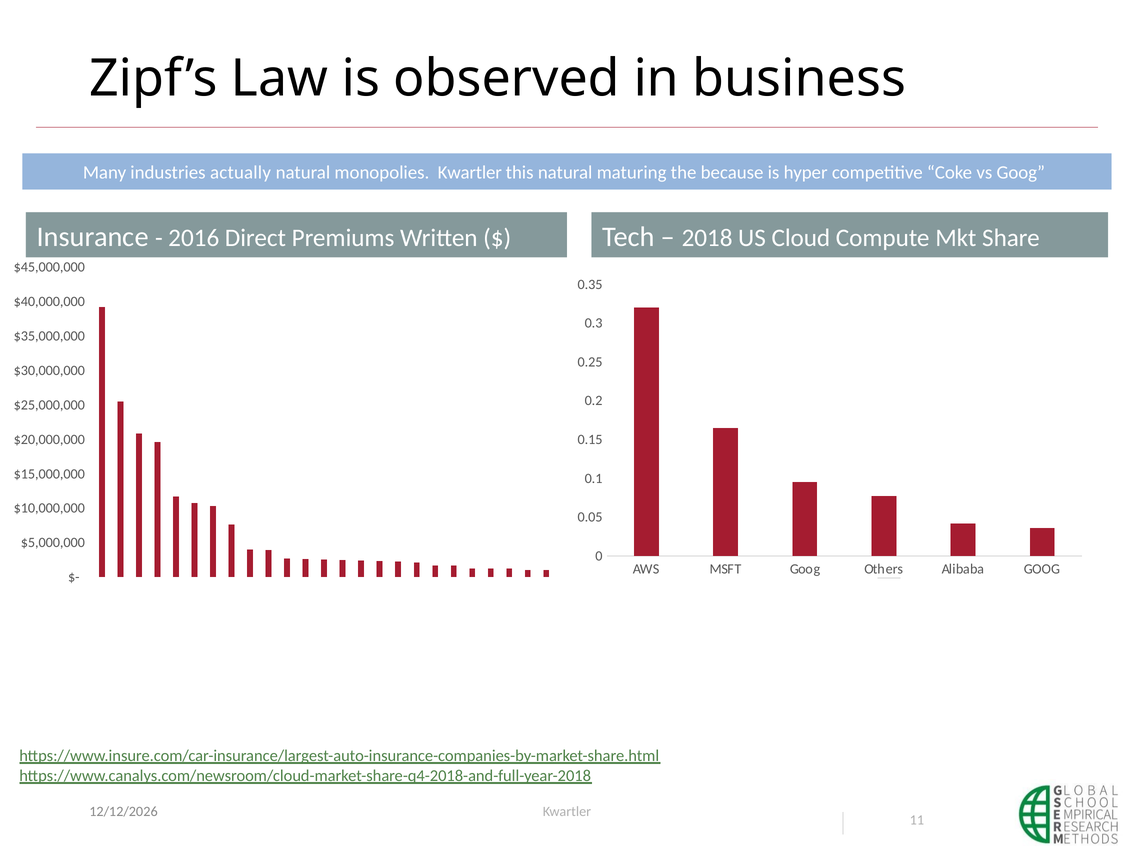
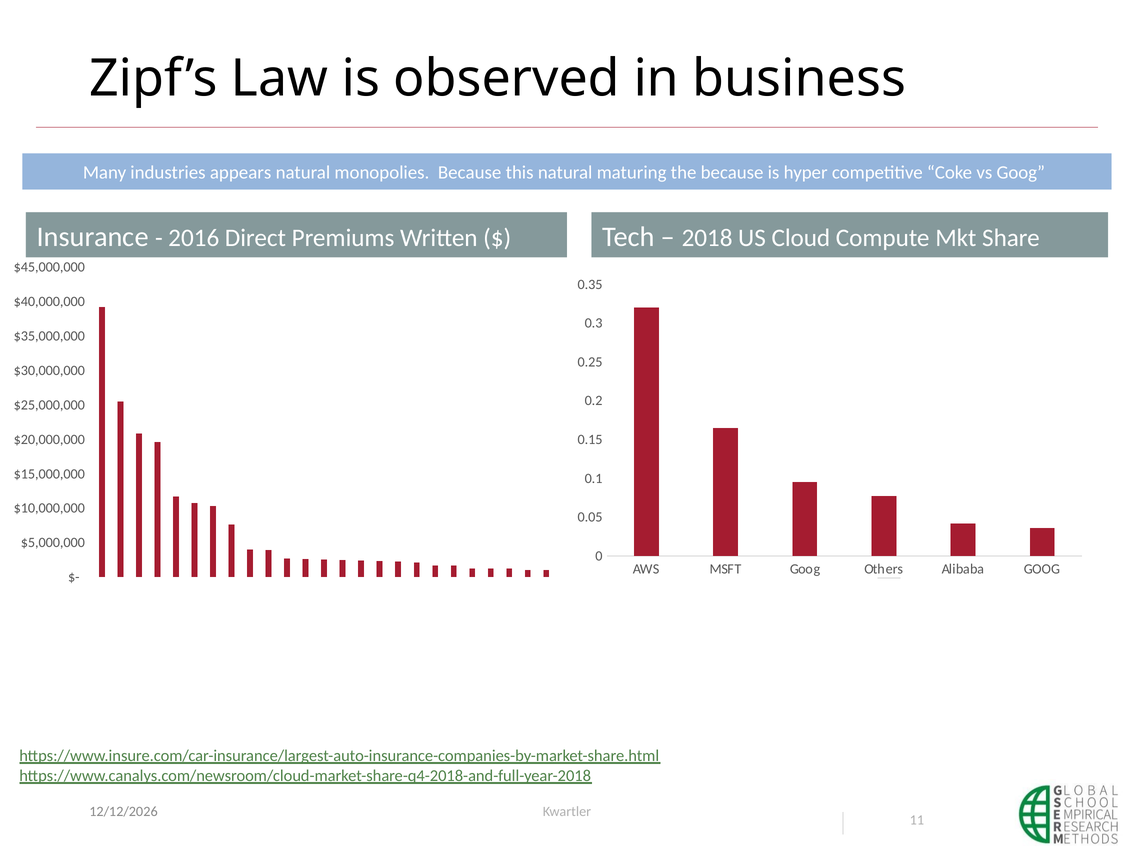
actually: actually -> appears
monopolies Kwartler: Kwartler -> Because
